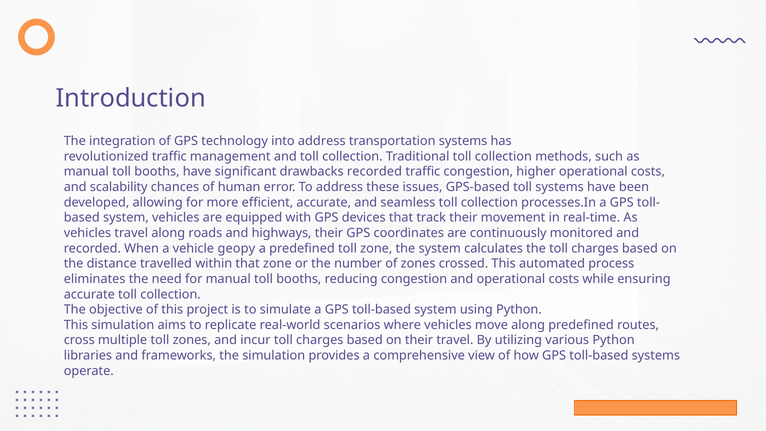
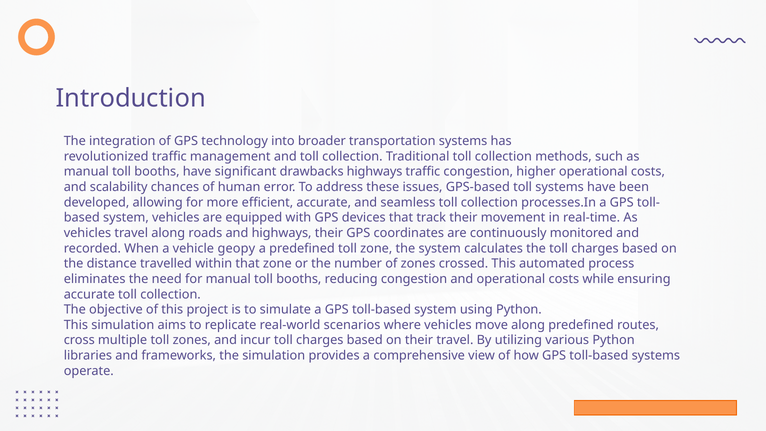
into address: address -> broader
drawbacks recorded: recorded -> highways
